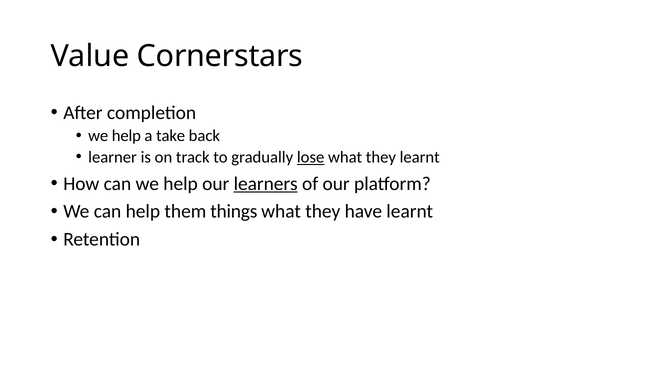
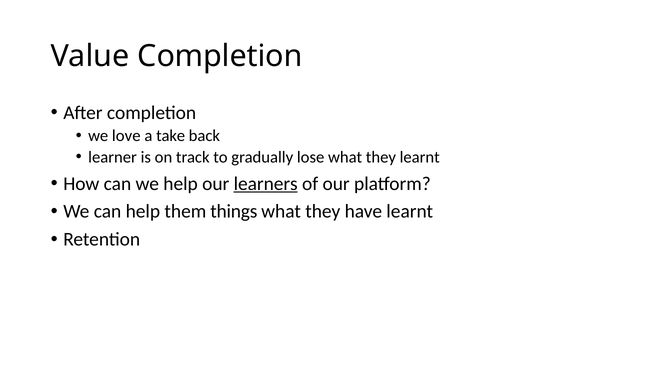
Value Cornerstars: Cornerstars -> Completion
help at (126, 136): help -> love
lose underline: present -> none
